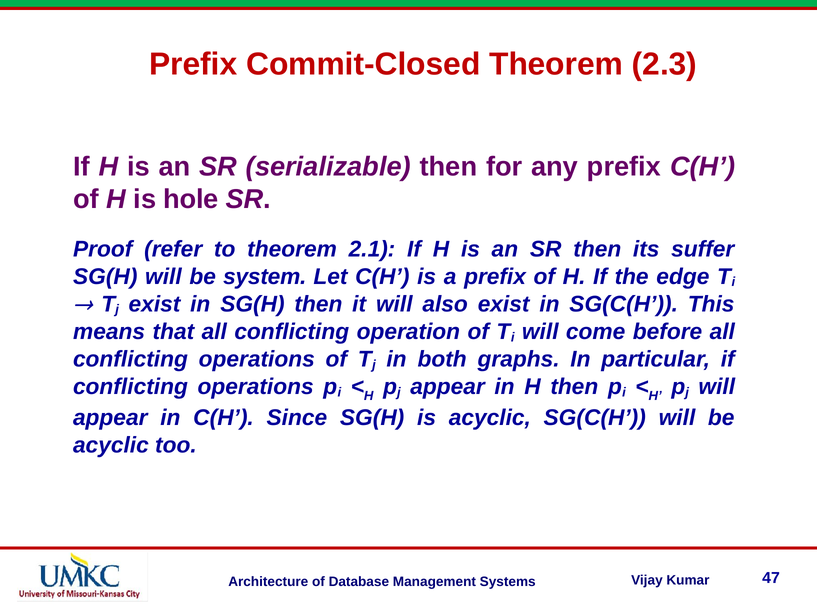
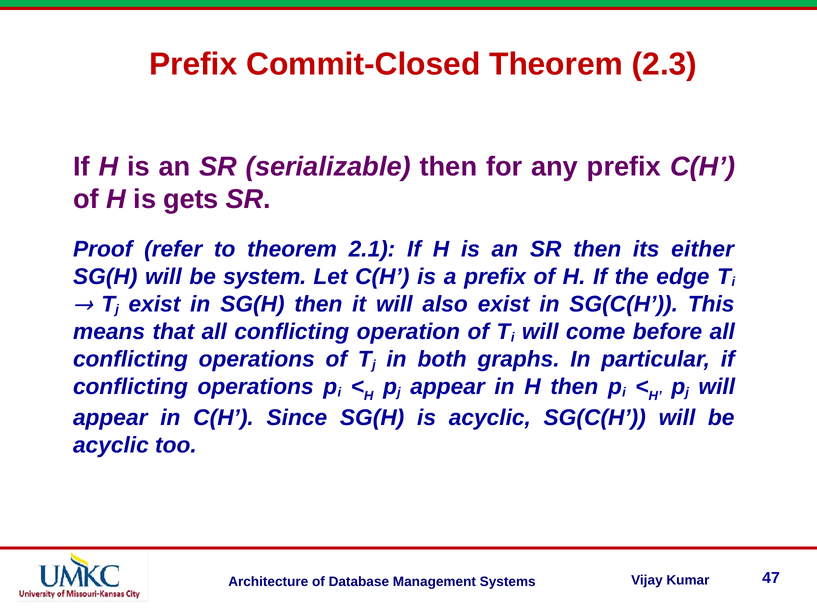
hole: hole -> gets
suffer: suffer -> either
